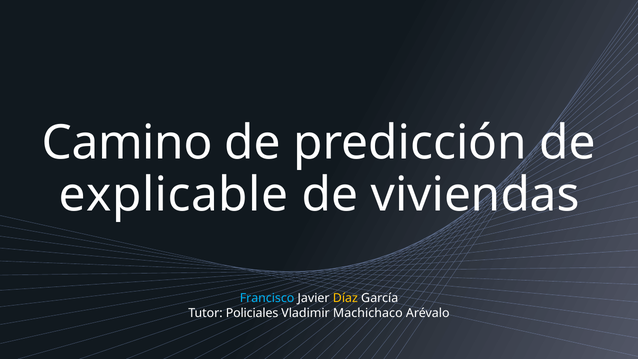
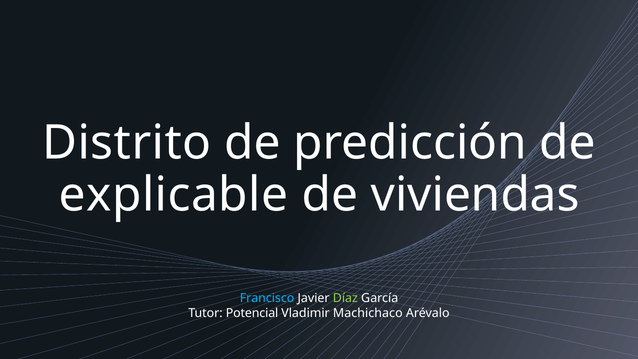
Camino: Camino -> Distrito
Díaz colour: yellow -> light green
Policiales: Policiales -> Potencial
